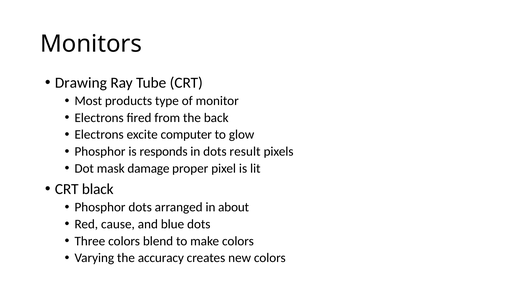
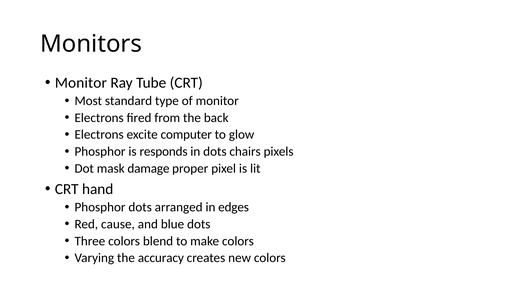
Drawing at (81, 83): Drawing -> Monitor
products: products -> standard
result: result -> chairs
black: black -> hand
about: about -> edges
